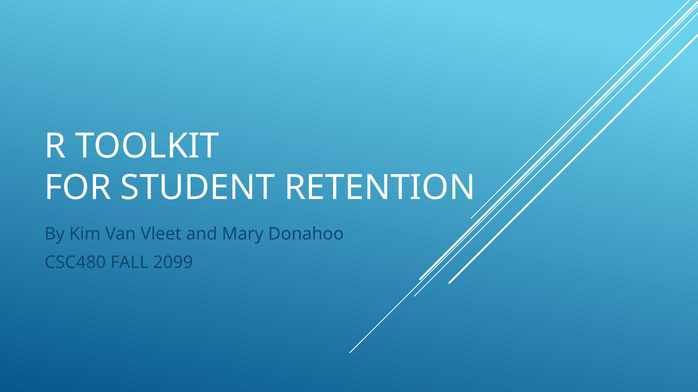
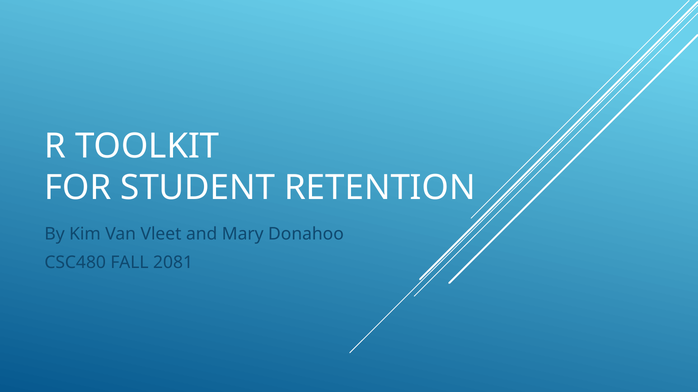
2099: 2099 -> 2081
